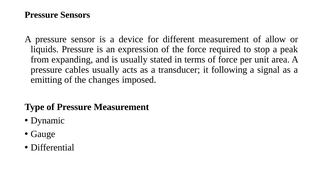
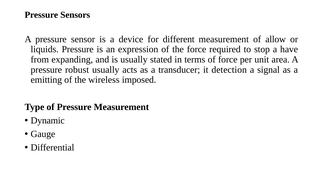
peak: peak -> have
cables: cables -> robust
following: following -> detection
changes: changes -> wireless
